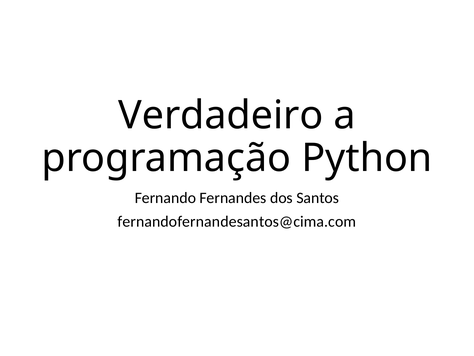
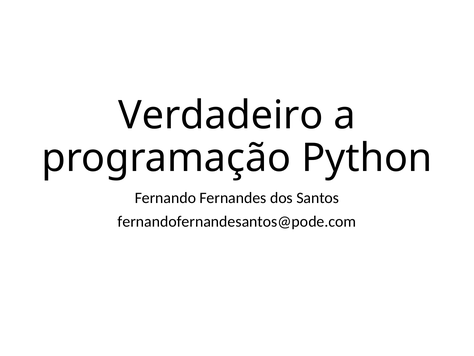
fernandofernandesantos@cima.com: fernandofernandesantos@cima.com -> fernandofernandesantos@pode.com
